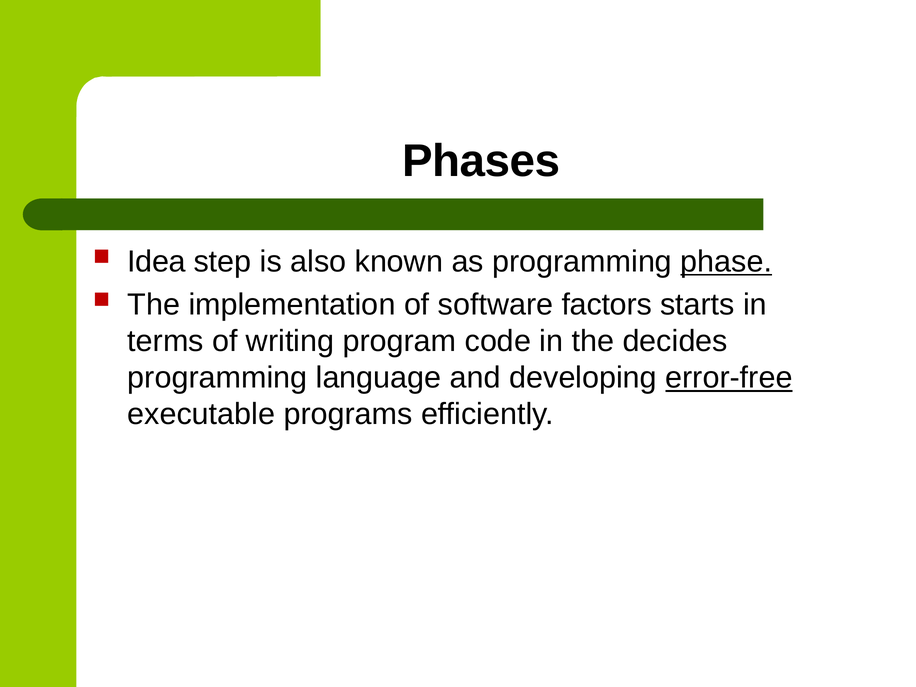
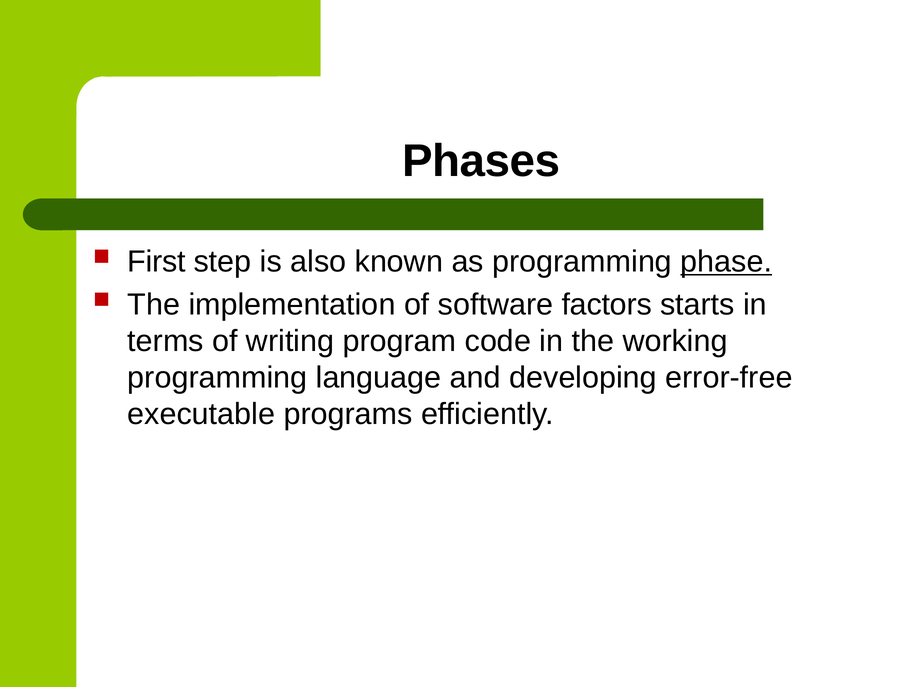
Idea: Idea -> First
decides: decides -> working
error-free underline: present -> none
